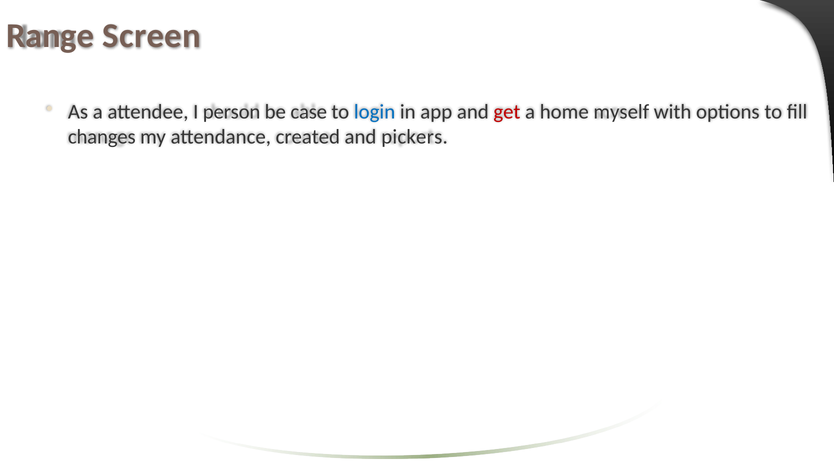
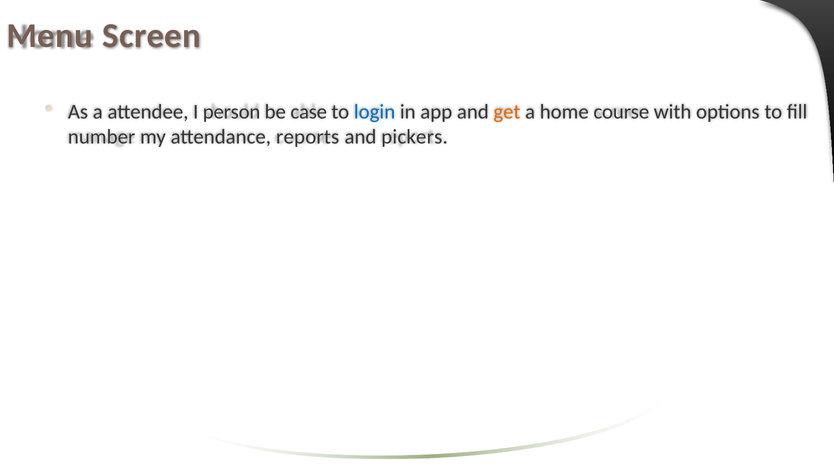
Range: Range -> Menu
get colour: red -> orange
myself: myself -> course
changes: changes -> number
created: created -> reports
